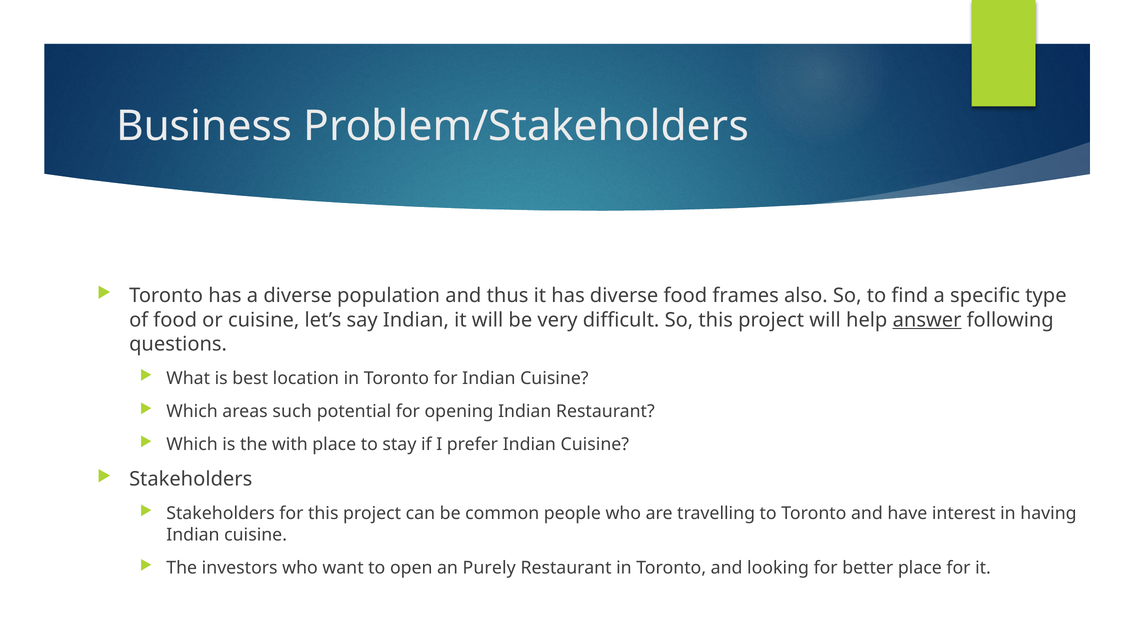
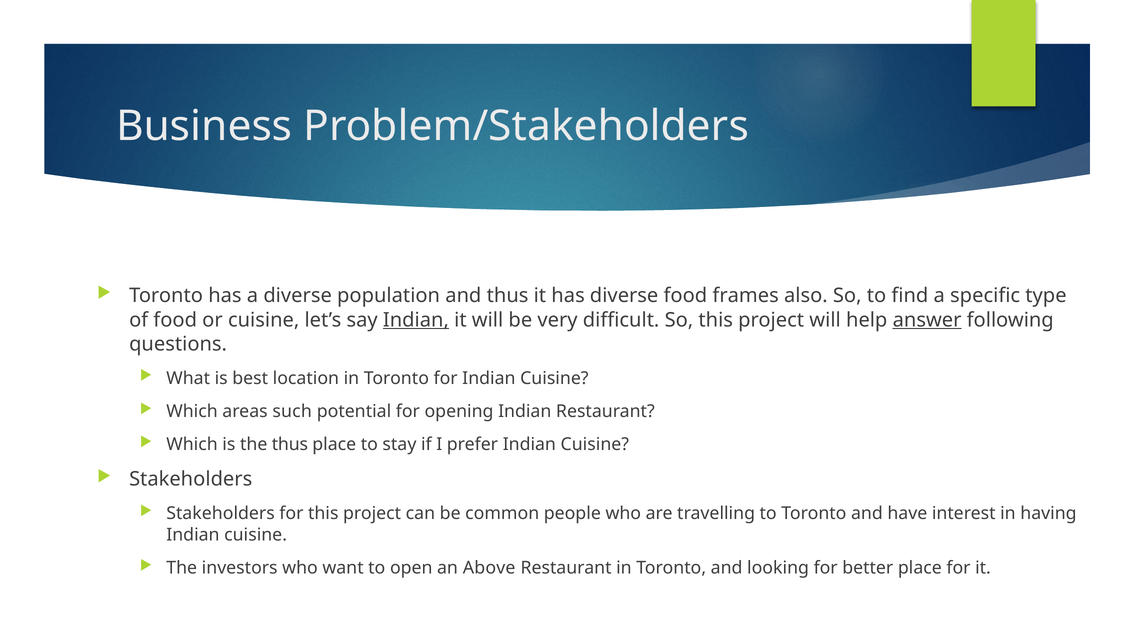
Indian at (416, 320) underline: none -> present
the with: with -> thus
Purely: Purely -> Above
